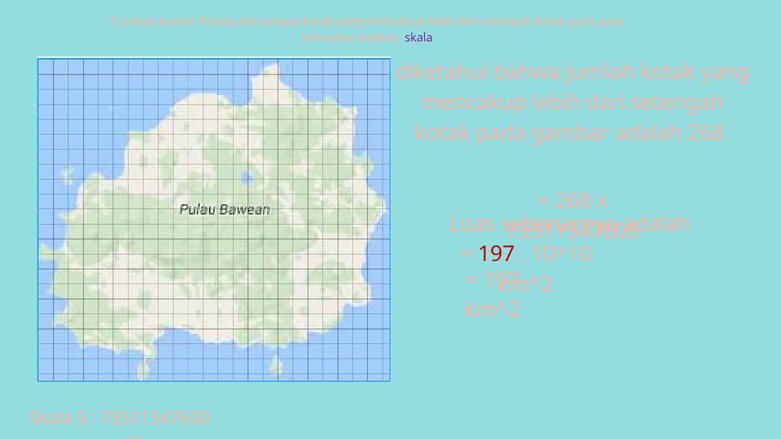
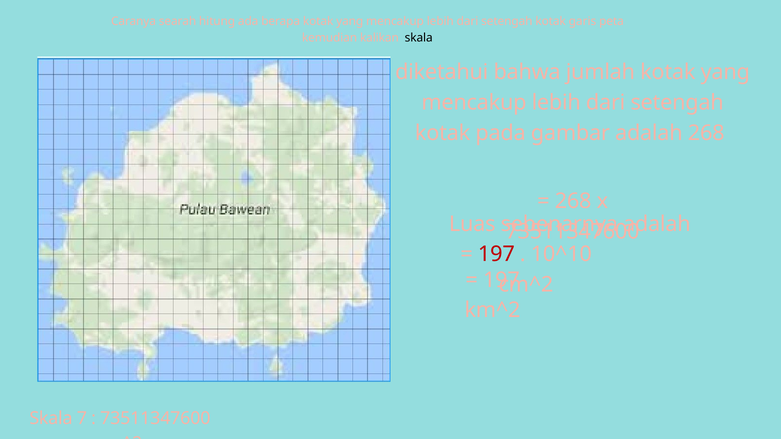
kantor: kantor -> searah
skala at (419, 38) colour: purple -> black
5: 5 -> 7
